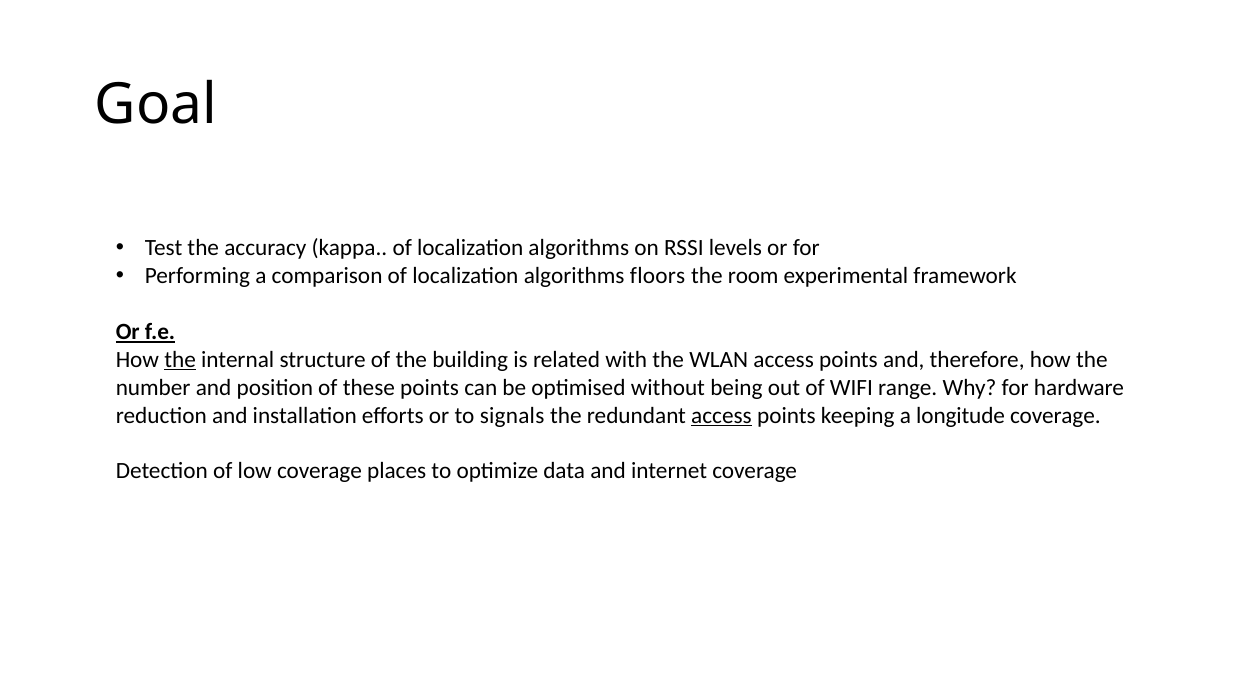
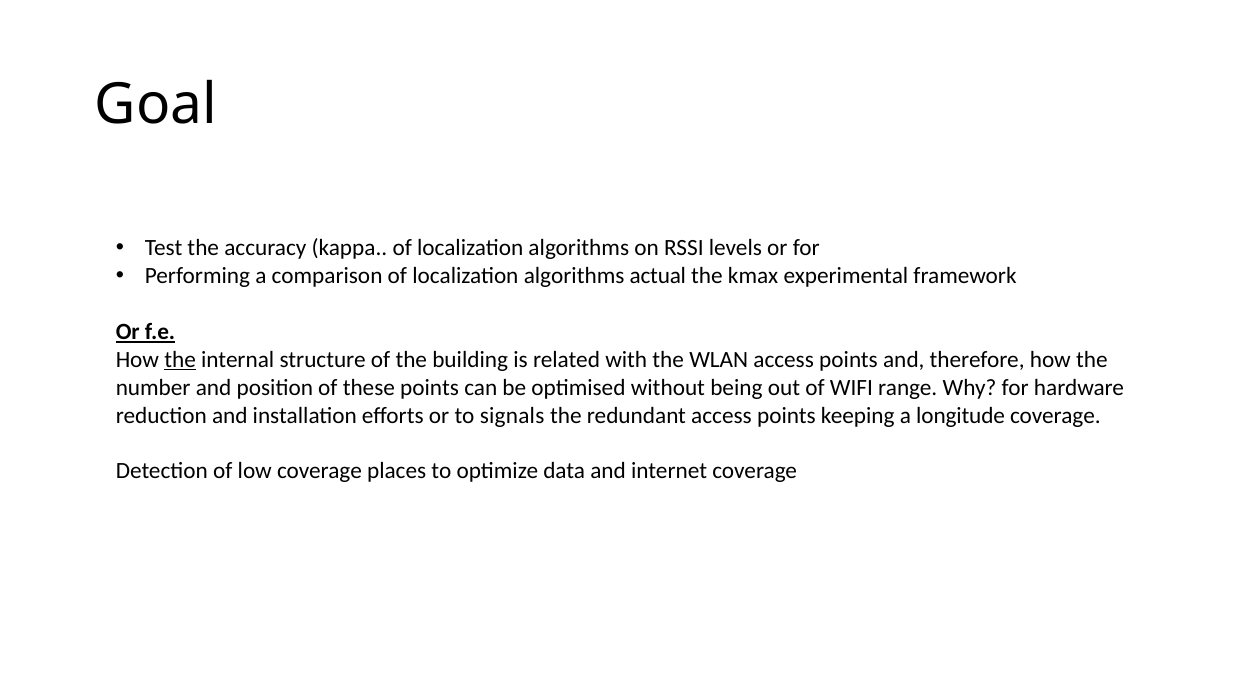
floors: floors -> actual
room: room -> kmax
access at (721, 416) underline: present -> none
